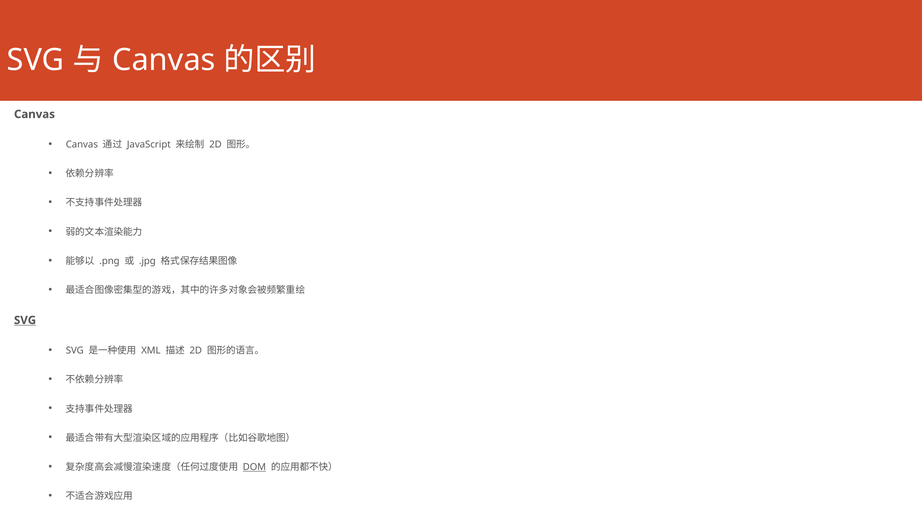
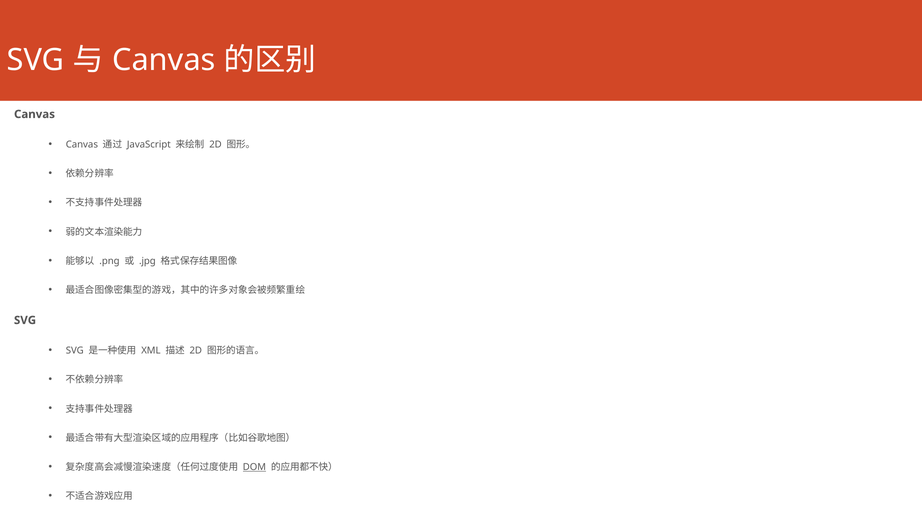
SVG at (25, 320) underline: present -> none
